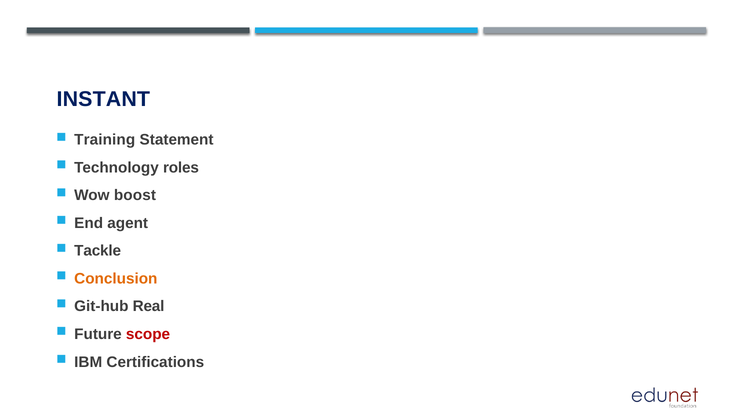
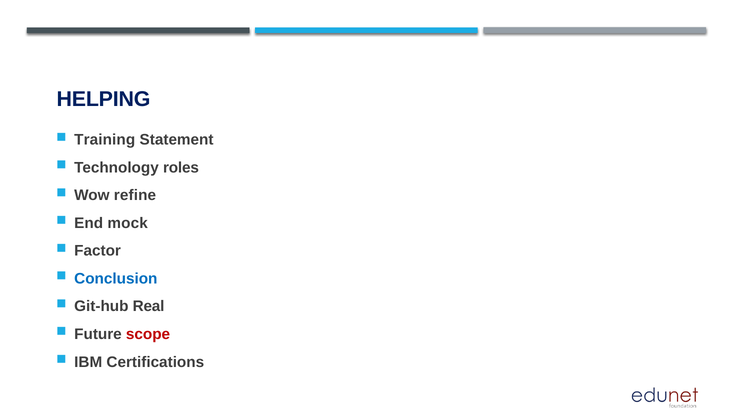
INSTANT: INSTANT -> HELPING
boost: boost -> refine
agent: agent -> mock
Tackle: Tackle -> Factor
Conclusion colour: orange -> blue
